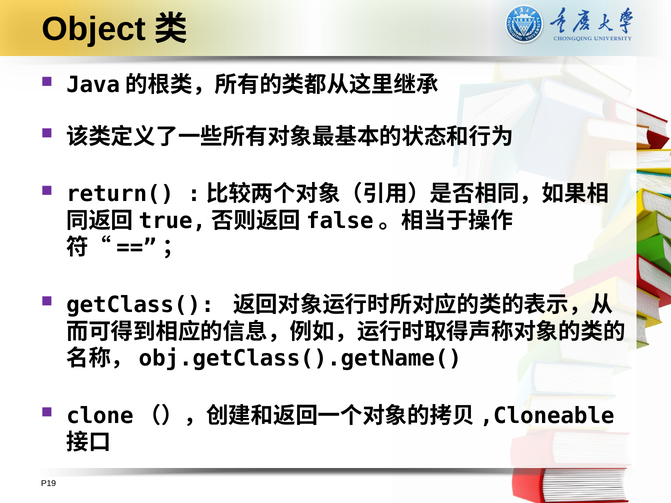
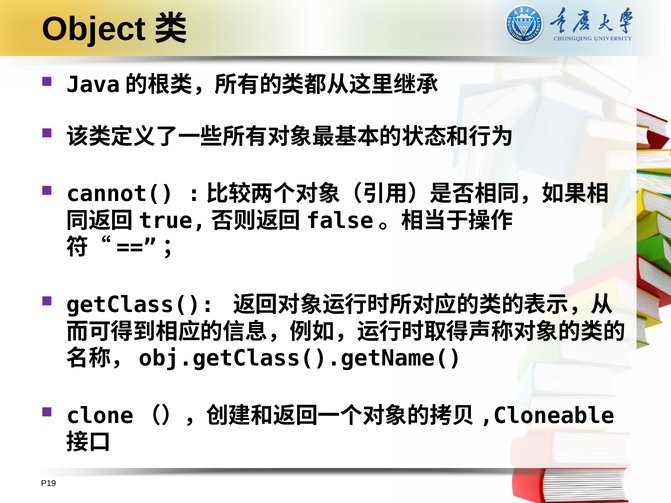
return(: return( -> cannot(
